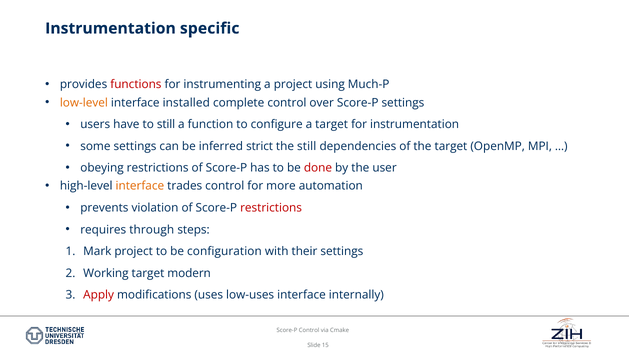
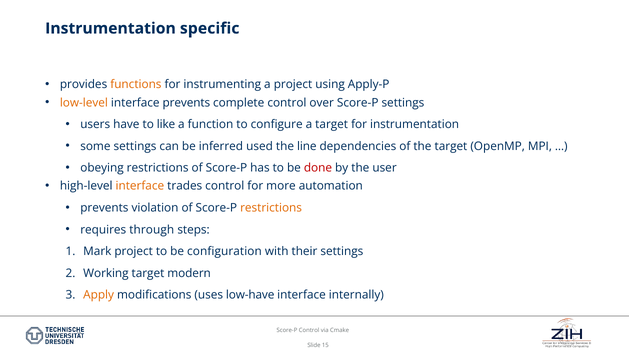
functions colour: red -> orange
Much-P: Much-P -> Apply-P
interface installed: installed -> prevents
to still: still -> like
strict: strict -> used
the still: still -> line
restrictions at (271, 208) colour: red -> orange
Apply colour: red -> orange
low-uses: low-uses -> low-have
